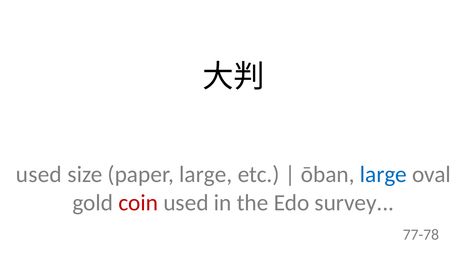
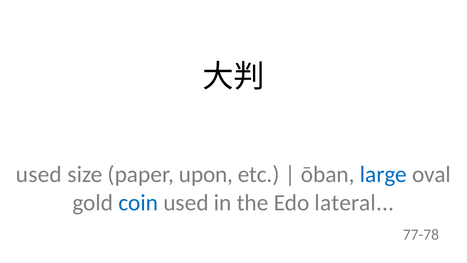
paper large: large -> upon
coin colour: red -> blue
survey: survey -> lateral
